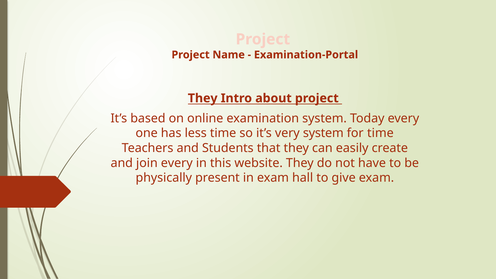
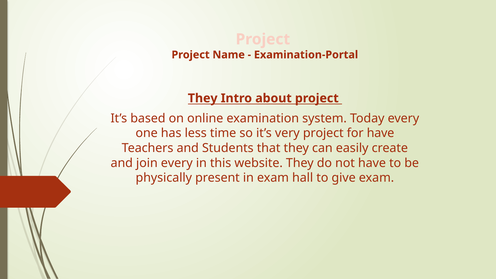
very system: system -> project
for time: time -> have
